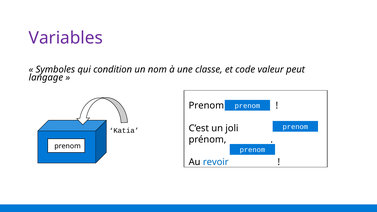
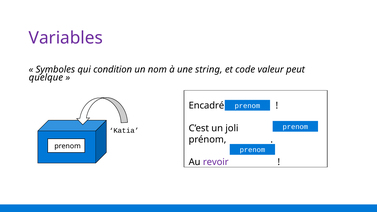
classe: classe -> string
langage: langage -> quelque
Prenom at (206, 106): Prenom -> Encadré
revoir colour: blue -> purple
